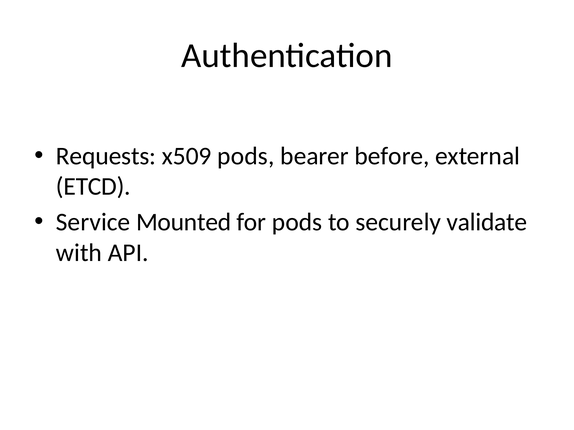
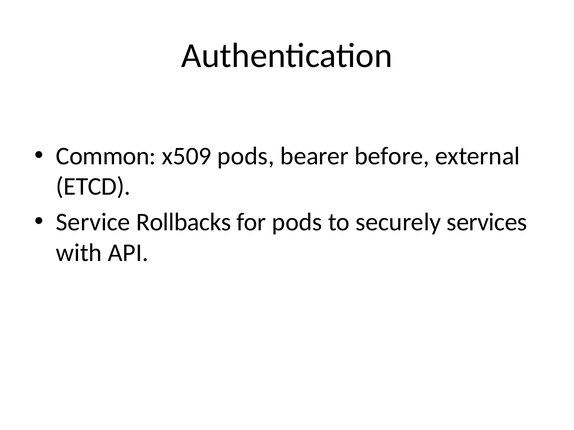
Requests: Requests -> Common
Mounted: Mounted -> Rollbacks
validate: validate -> services
